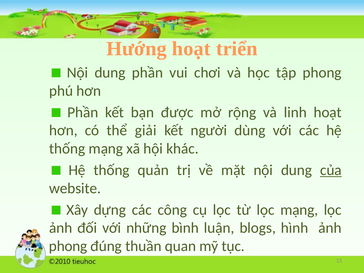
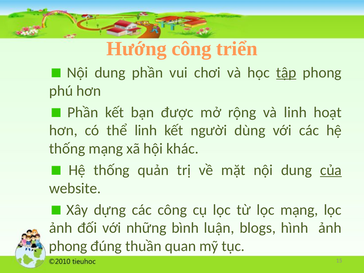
Hướng hoạt: hoạt -> công
tập underline: none -> present
thể giải: giải -> linh
